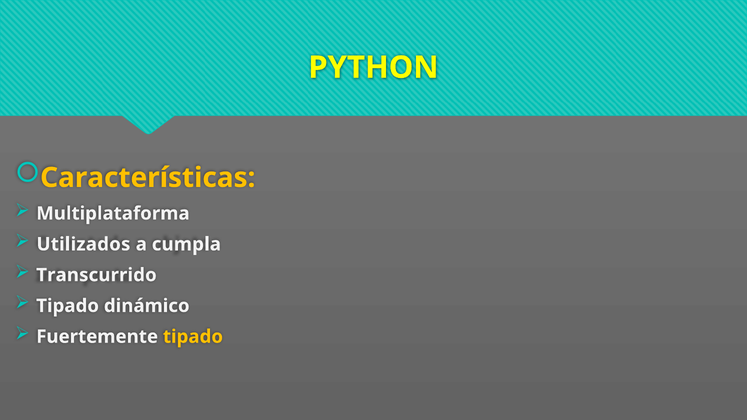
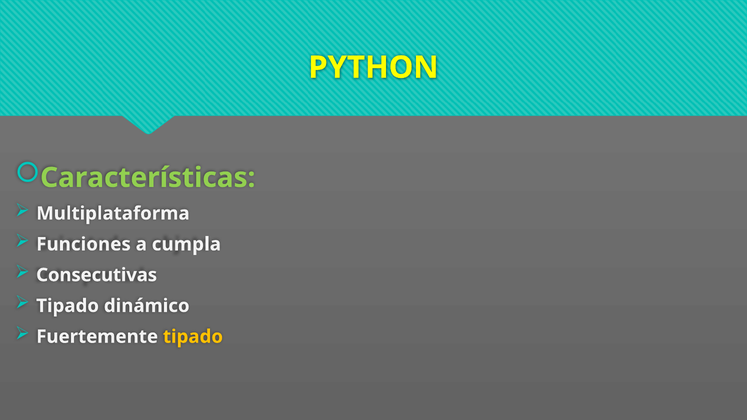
Características colour: yellow -> light green
Utilizados: Utilizados -> Funciones
Transcurrido: Transcurrido -> Consecutivas
